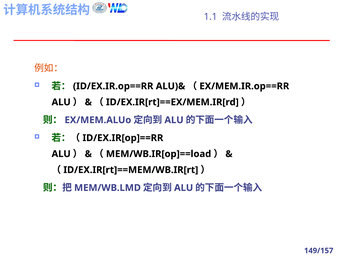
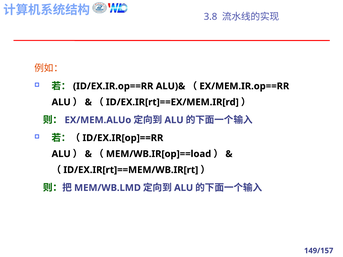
1.1: 1.1 -> 3.8
